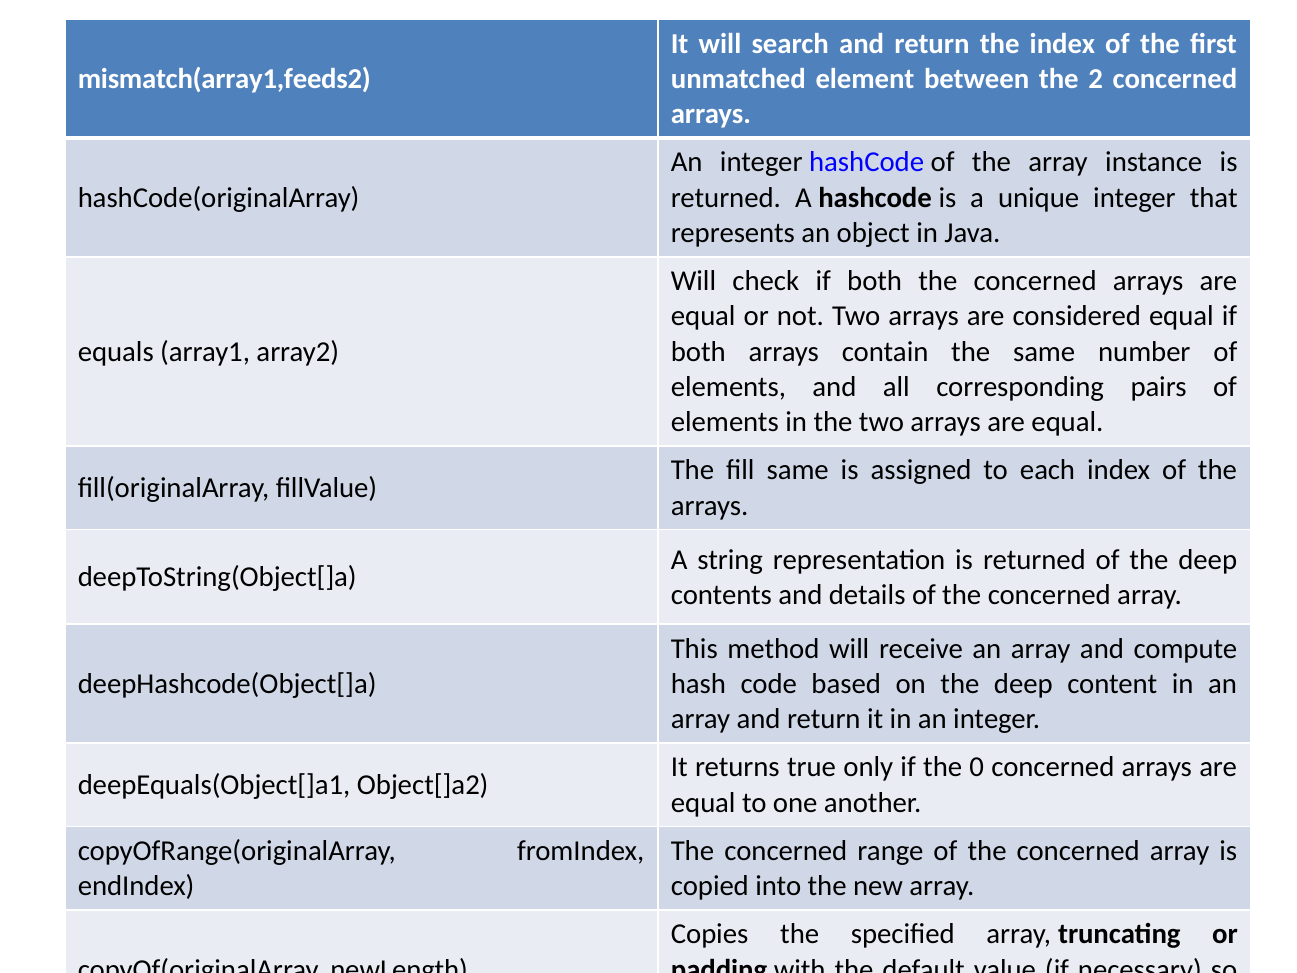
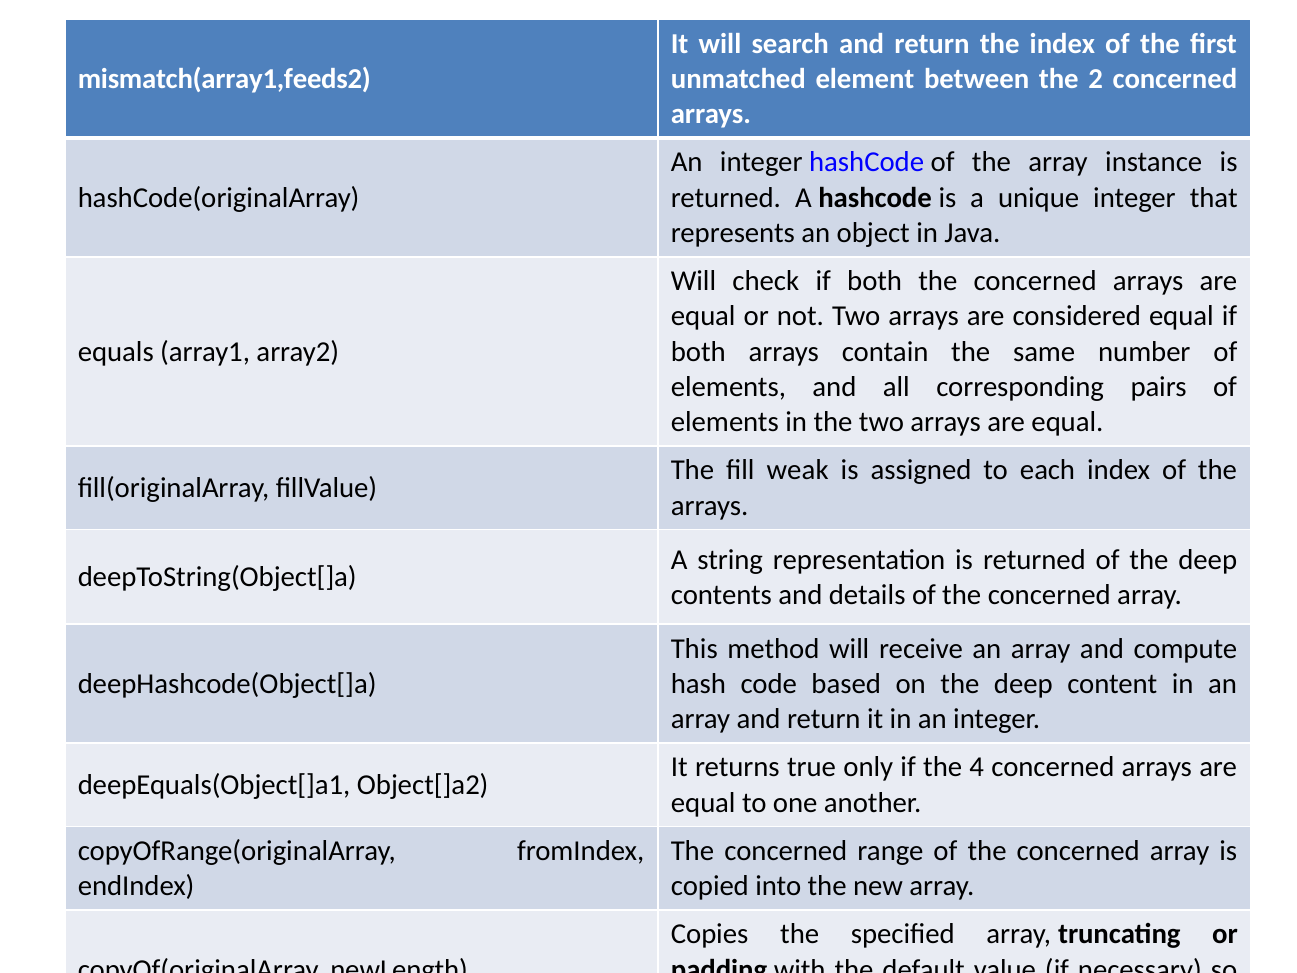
fill same: same -> weak
0: 0 -> 4
